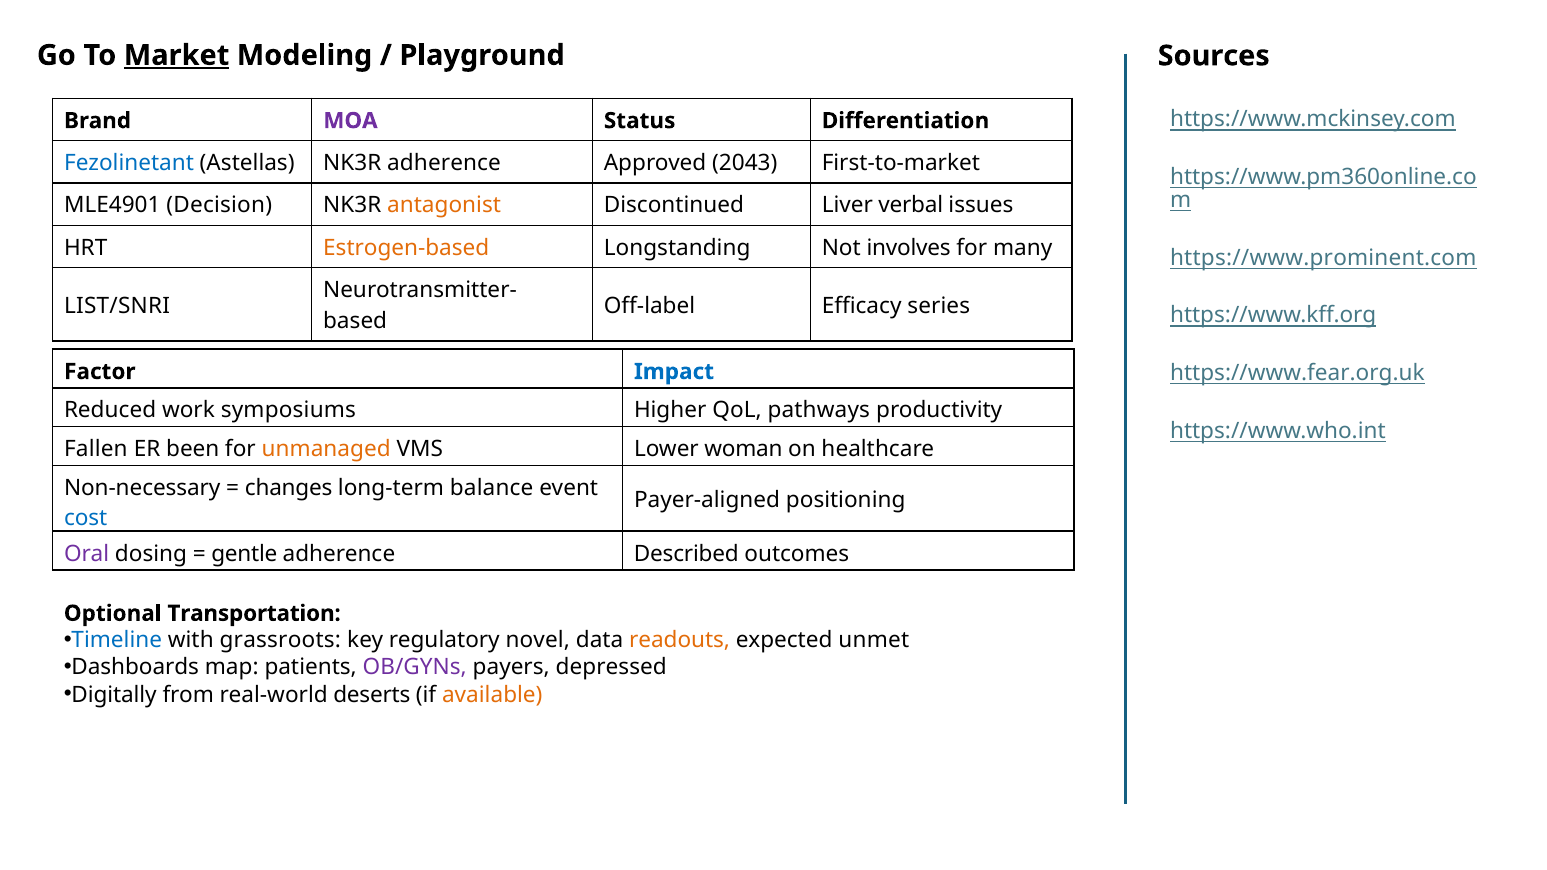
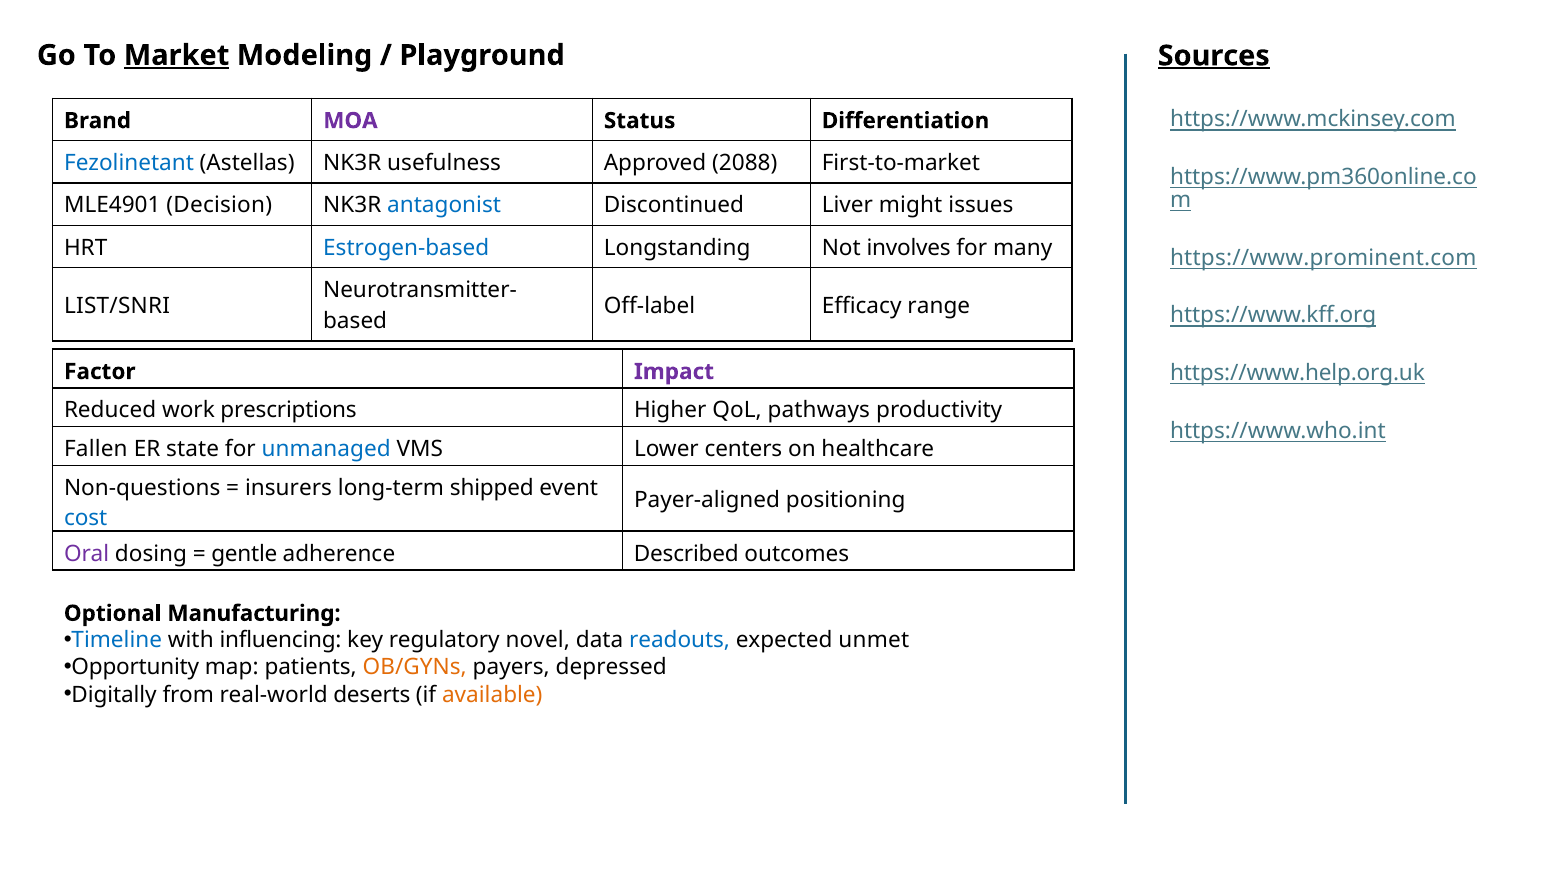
Sources underline: none -> present
NK3R adherence: adherence -> usefulness
2043: 2043 -> 2088
antagonist colour: orange -> blue
verbal: verbal -> might
Estrogen-based colour: orange -> blue
series: series -> range
https://www.fear.org.uk: https://www.fear.org.uk -> https://www.help.org.uk
Impact colour: blue -> purple
symposiums: symposiums -> prescriptions
been: been -> state
unmanaged colour: orange -> blue
woman: woman -> centers
Non-necessary: Non-necessary -> Non-questions
changes: changes -> insurers
balance: balance -> shipped
Transportation: Transportation -> Manufacturing
grassroots: grassroots -> influencing
readouts colour: orange -> blue
Dashboards: Dashboards -> Opportunity
OB/GYNs colour: purple -> orange
